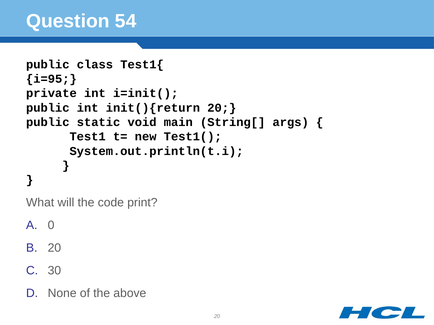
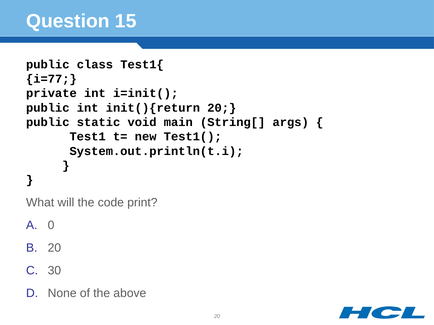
54: 54 -> 15
i=95: i=95 -> i=77
